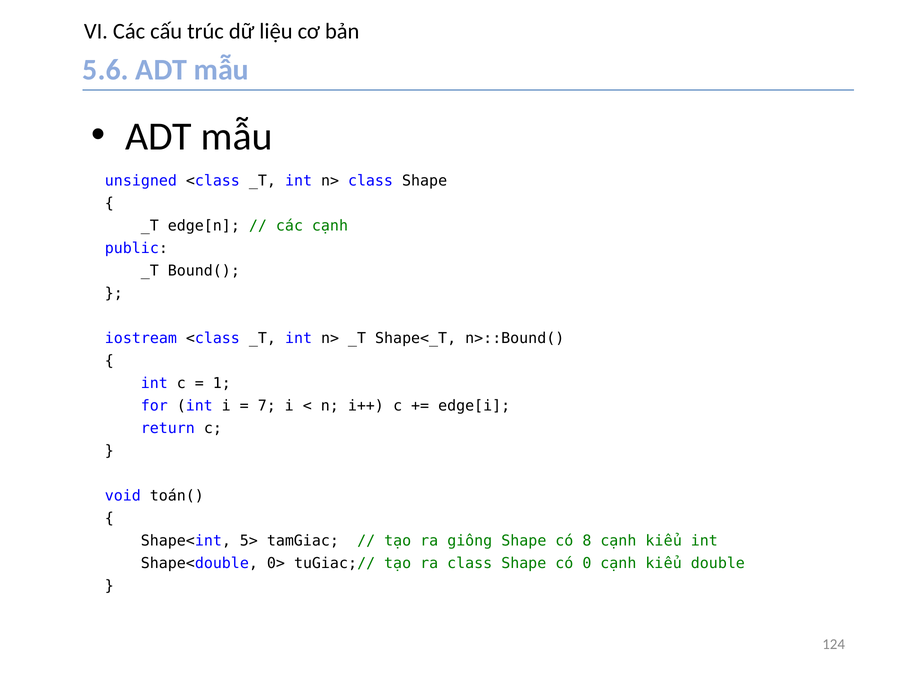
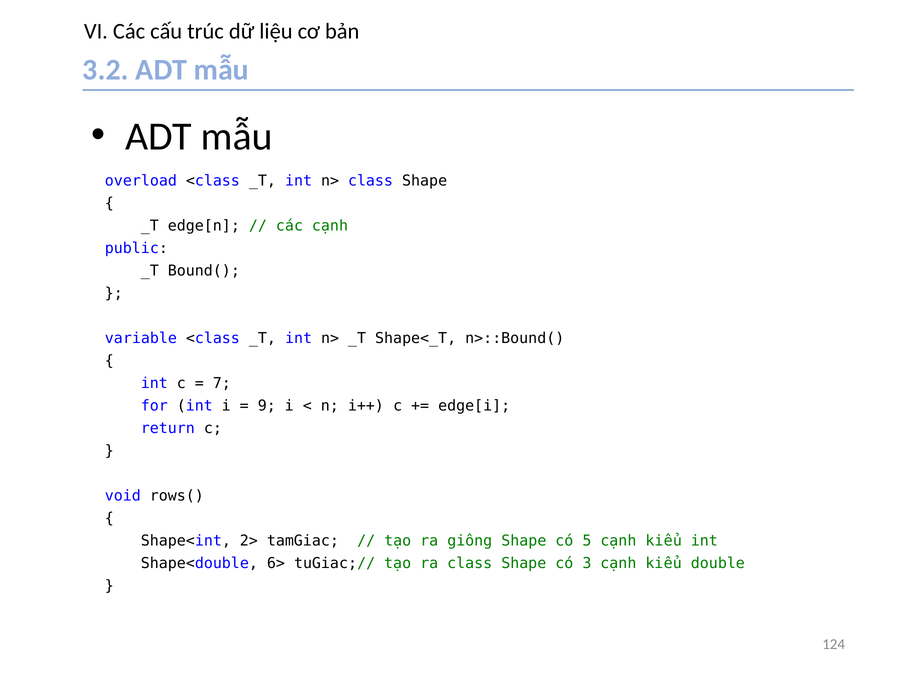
5.6: 5.6 -> 3.2
unsigned: unsigned -> overload
iostream: iostream -> variable
1: 1 -> 7
7: 7 -> 9
toán(: toán( -> rows(
5>: 5> -> 2>
8: 8 -> 5
0>: 0> -> 6>
0: 0 -> 3
